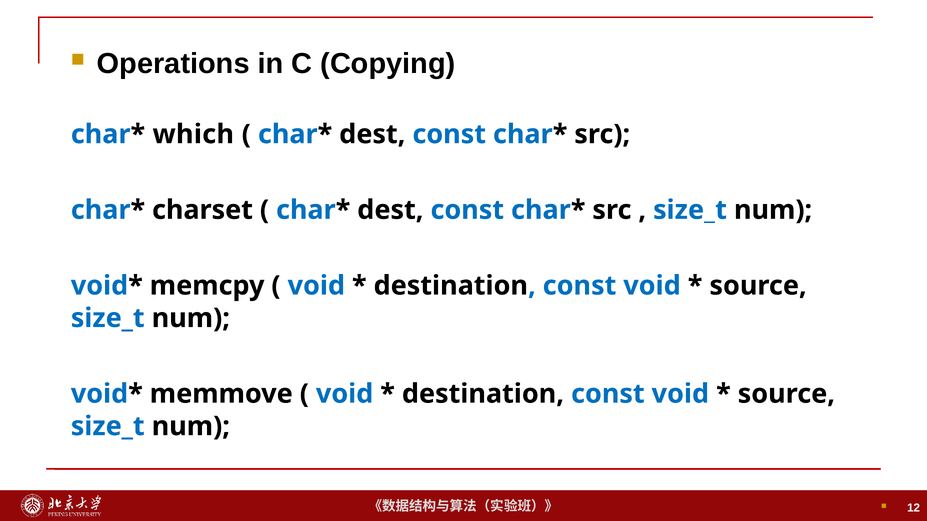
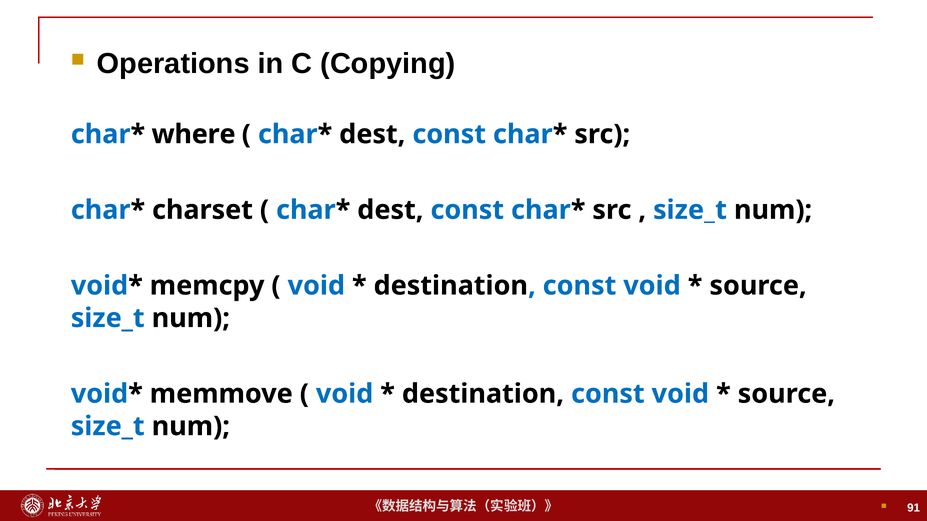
which: which -> where
12: 12 -> 91
